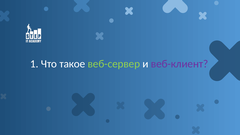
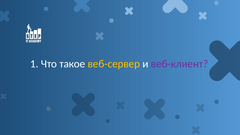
веб-сервер colour: light green -> yellow
